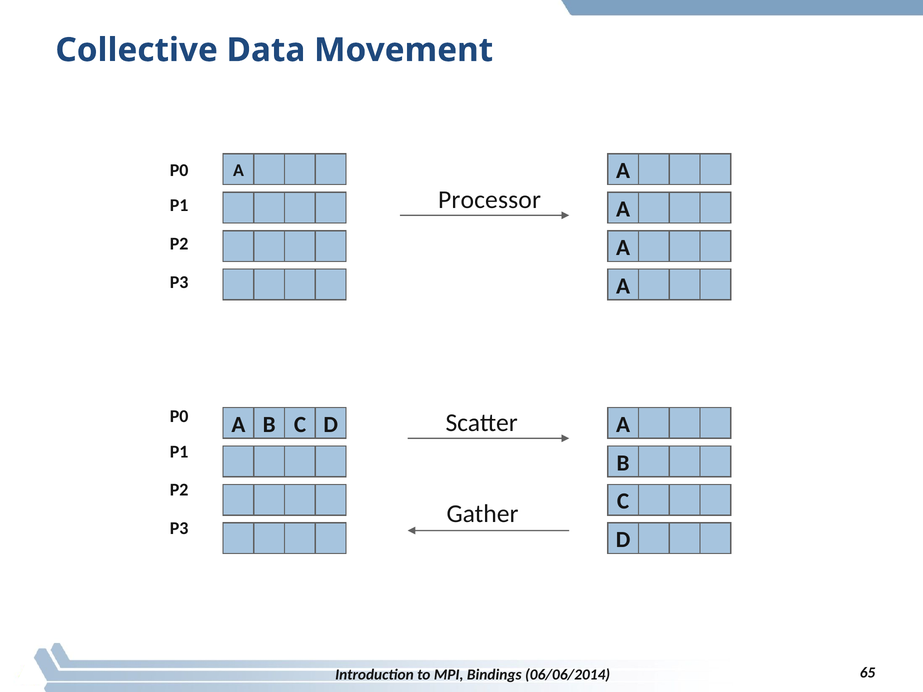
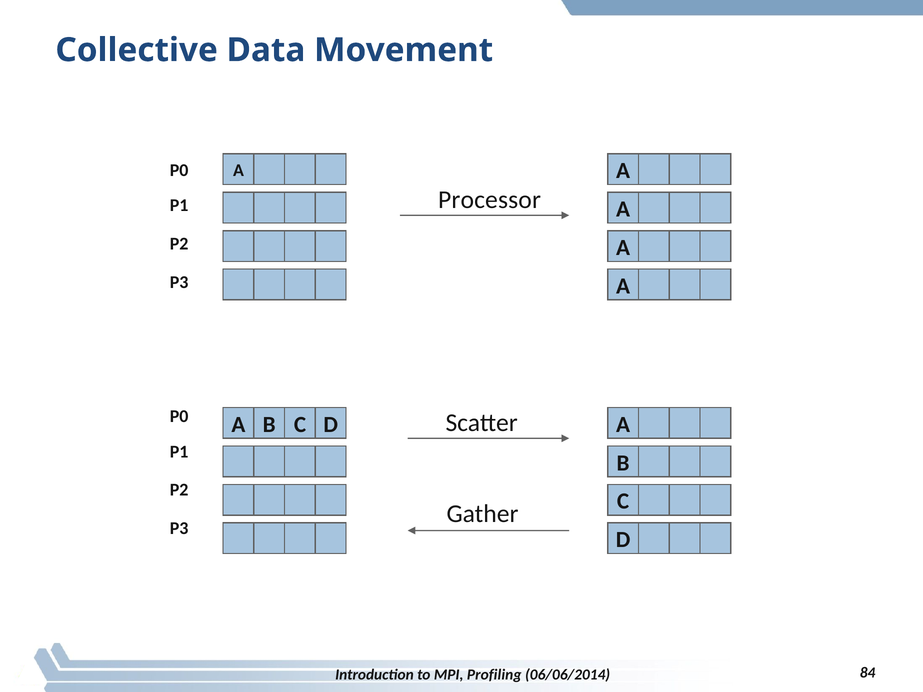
Bindings: Bindings -> Profiling
65: 65 -> 84
